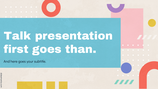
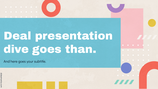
Talk: Talk -> Deal
first: first -> dive
